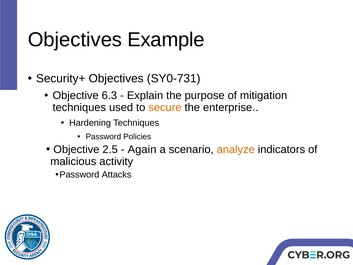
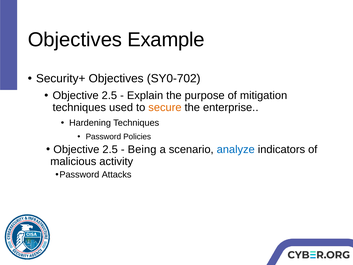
SY0-731: SY0-731 -> SY0-702
6.3 at (109, 95): 6.3 -> 2.5
Again: Again -> Being
analyze colour: orange -> blue
